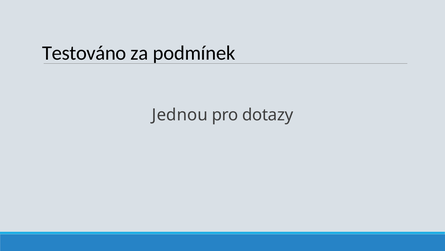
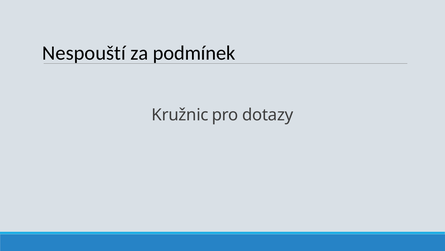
Testováno: Testováno -> Nespouští
Jednou: Jednou -> Kružnic
